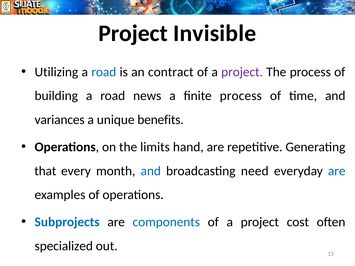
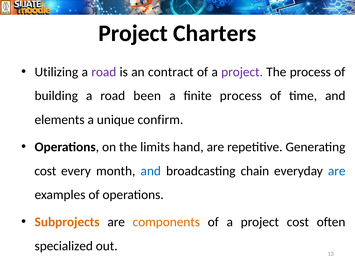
Invisible: Invisible -> Charters
road at (104, 72) colour: blue -> purple
news: news -> been
variances: variances -> elements
benefits: benefits -> confirm
that at (45, 171): that -> cost
need: need -> chain
Subprojects colour: blue -> orange
components colour: blue -> orange
